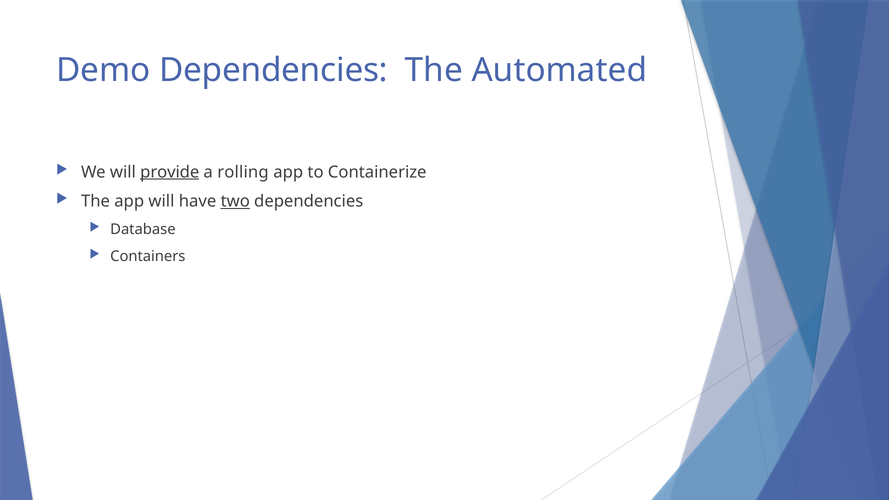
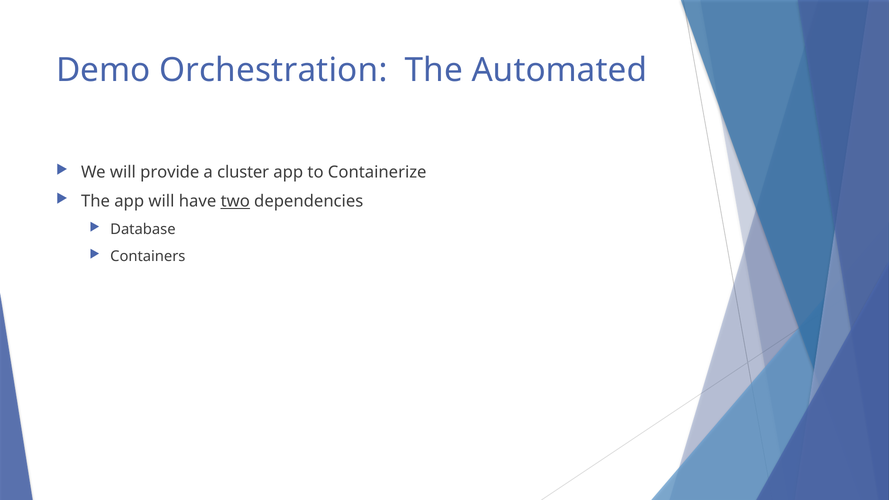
Demo Dependencies: Dependencies -> Orchestration
provide underline: present -> none
rolling: rolling -> cluster
